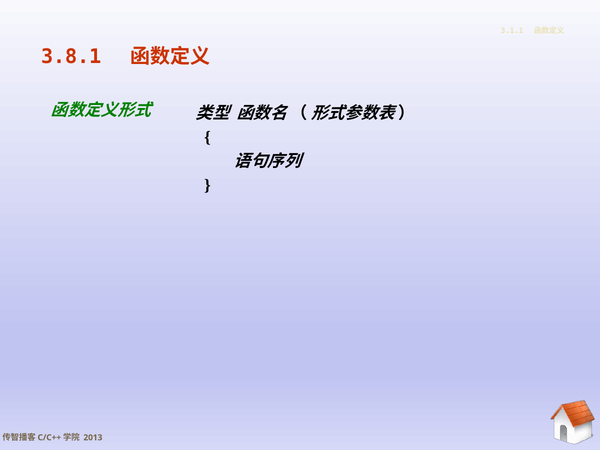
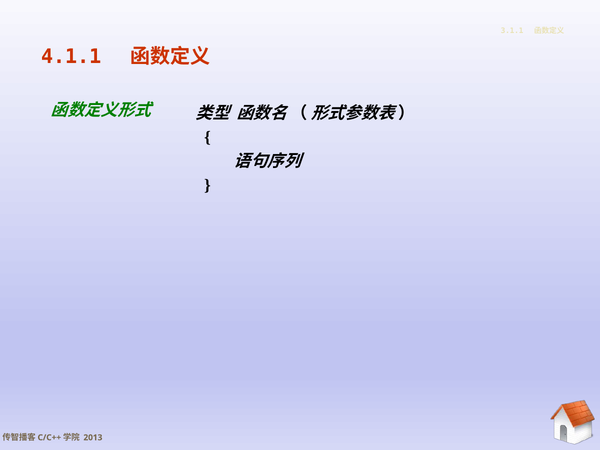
3.8.1: 3.8.1 -> 4.1.1
